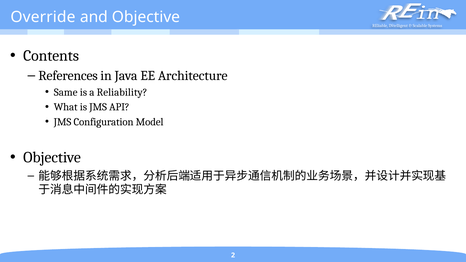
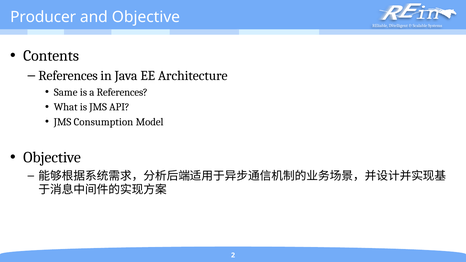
Override: Override -> Producer
a Reliability: Reliability -> References
Configuration: Configuration -> Consumption
